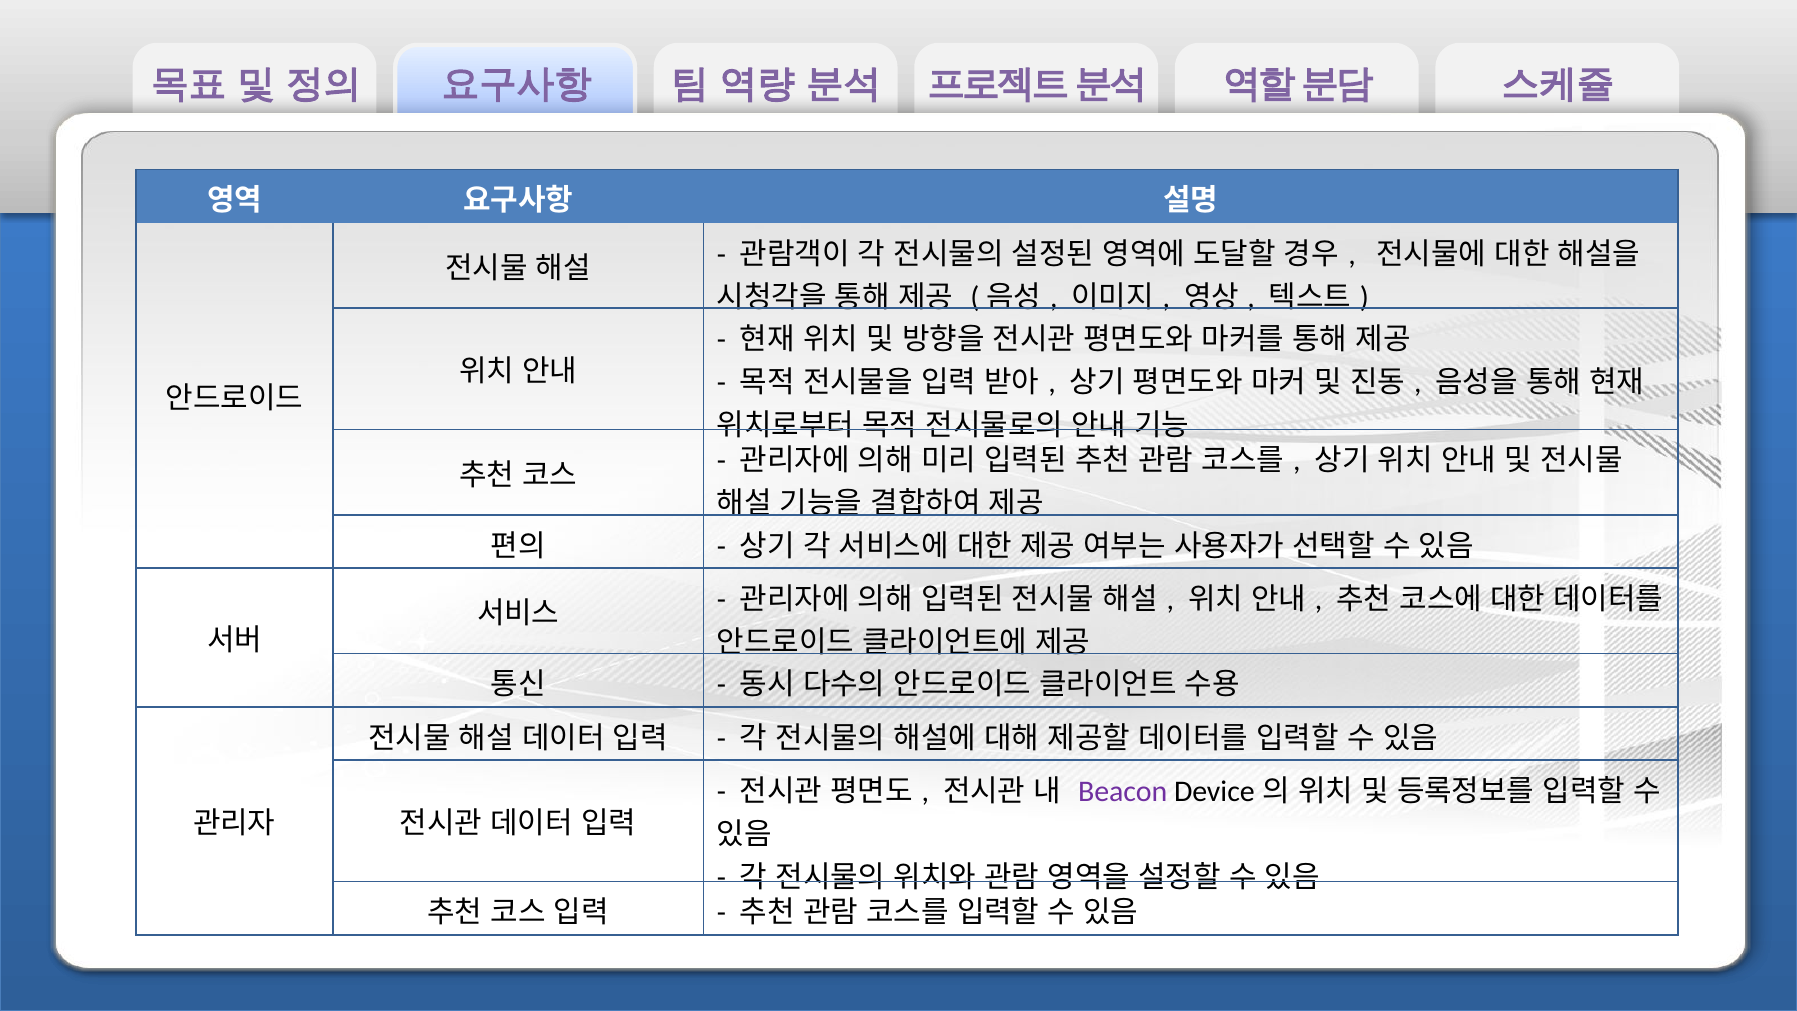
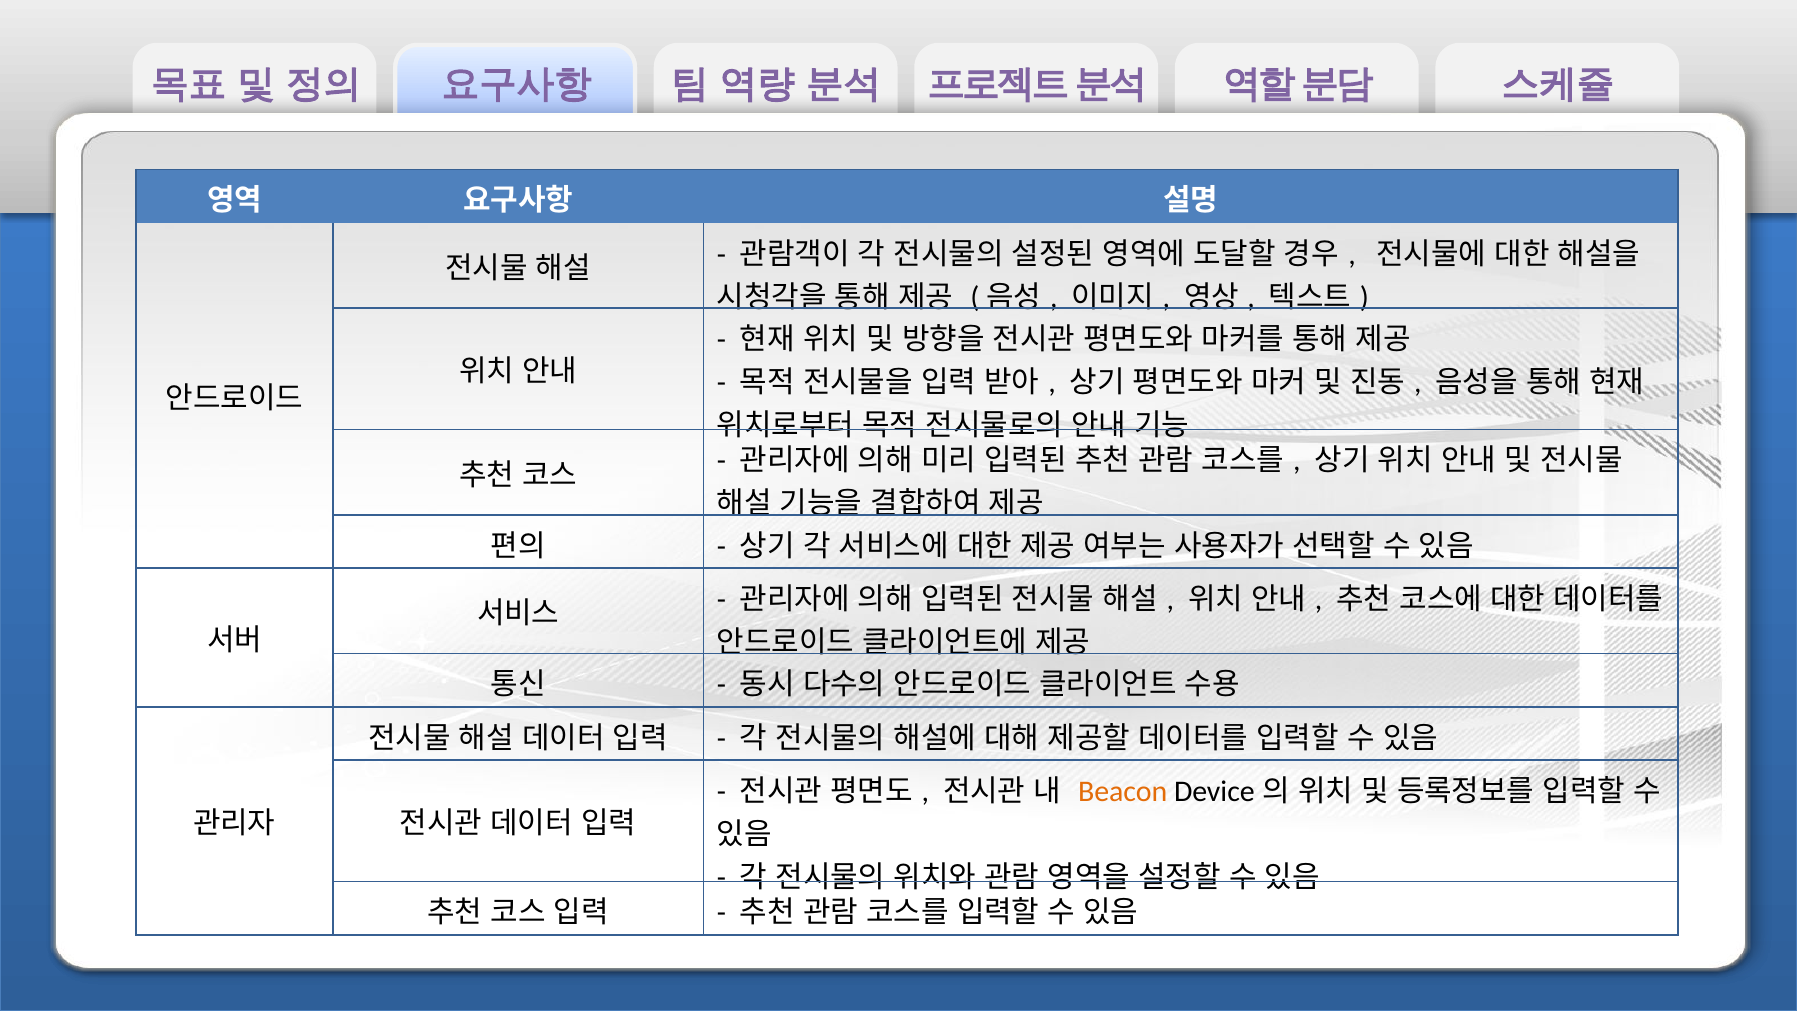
Beacon colour: purple -> orange
